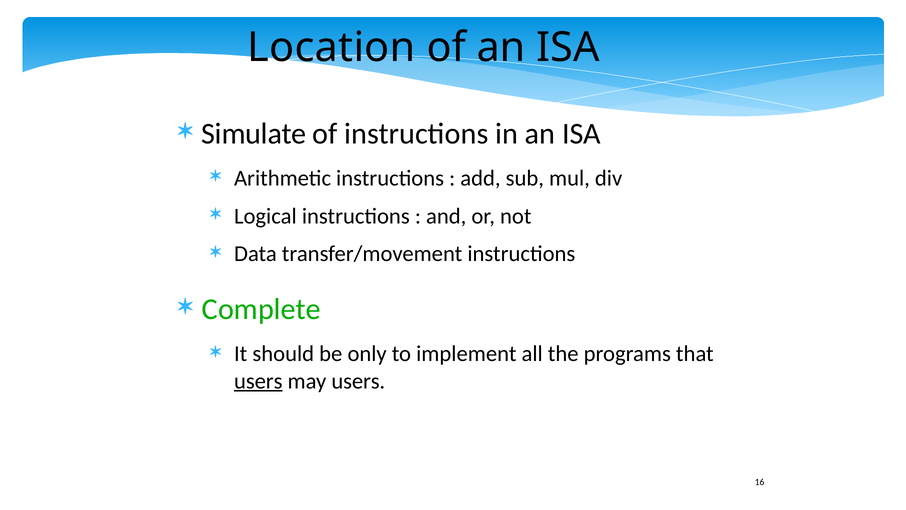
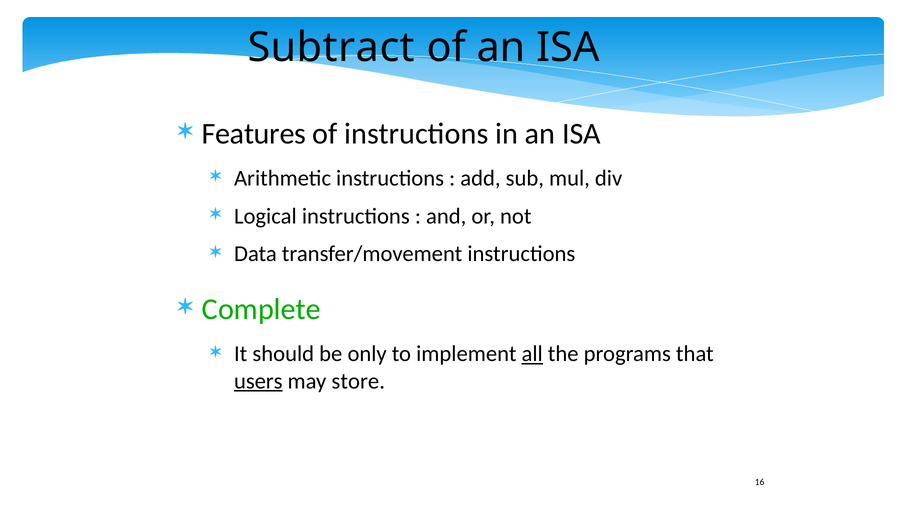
Location: Location -> Subtract
Simulate: Simulate -> Features
all underline: none -> present
may users: users -> store
